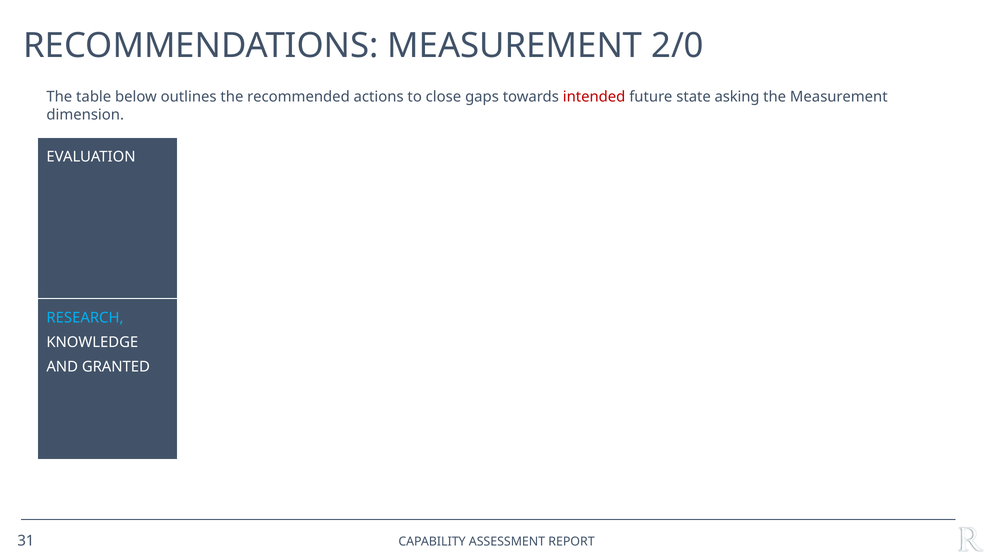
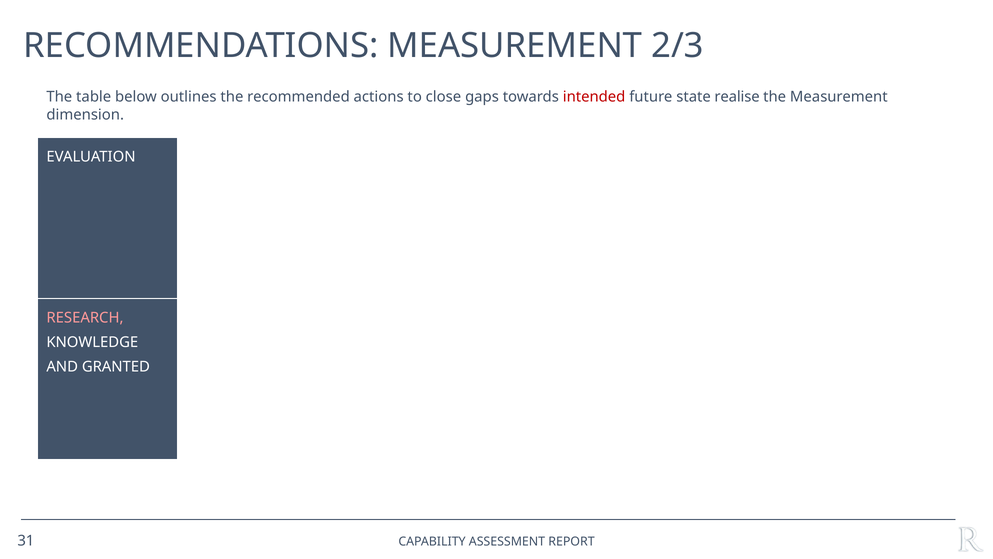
2/0: 2/0 -> 2/3
asking: asking -> realise
RESEARCH colour: light blue -> pink
